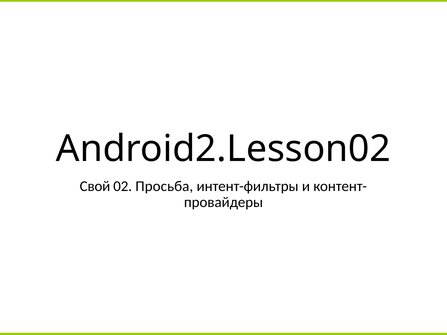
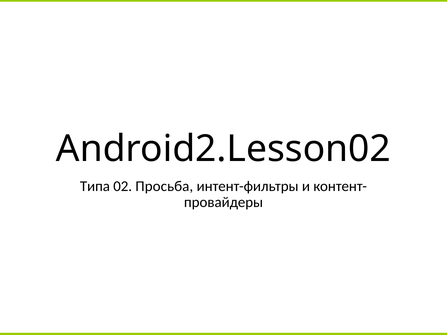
Свой: Свой -> Типа
